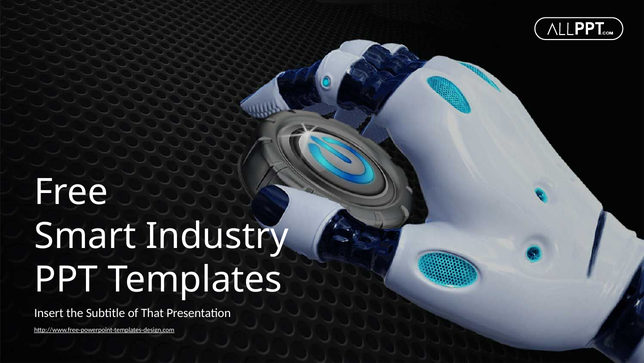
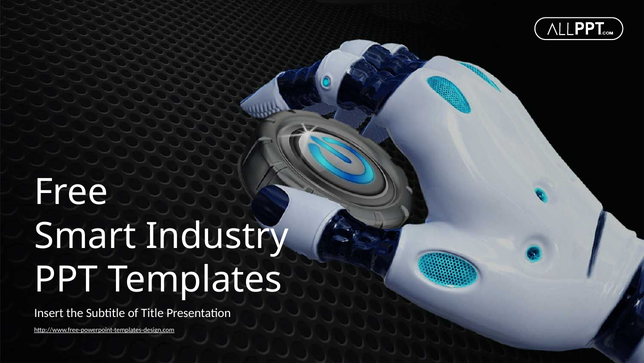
That: That -> Title
